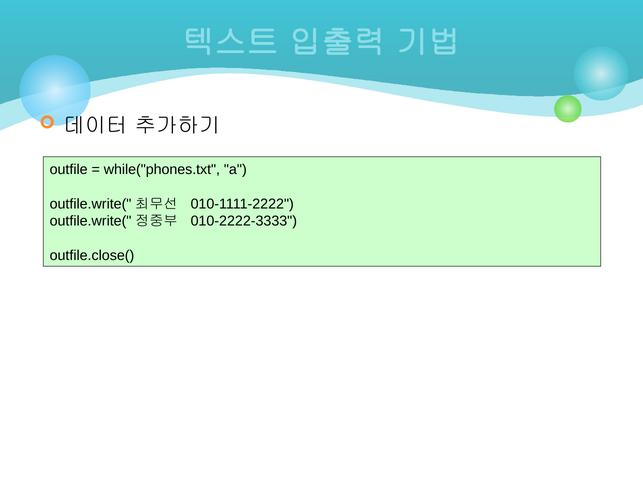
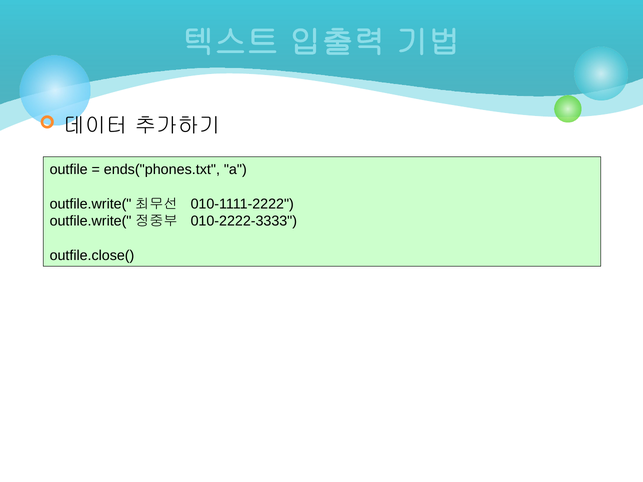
while("phones.txt: while("phones.txt -> ends("phones.txt
